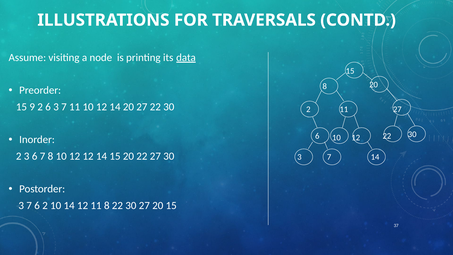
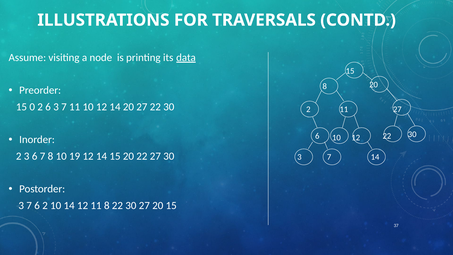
9: 9 -> 0
8 10 12: 12 -> 19
